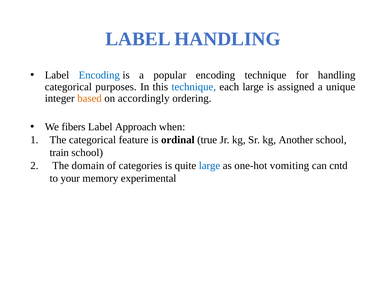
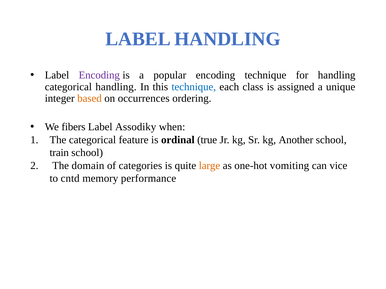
Encoding at (99, 75) colour: blue -> purple
categorical purposes: purposes -> handling
each large: large -> class
accordingly: accordingly -> occurrences
Approach: Approach -> Assodiky
large at (209, 166) colour: blue -> orange
cntd: cntd -> vice
your: your -> cntd
experimental: experimental -> performance
